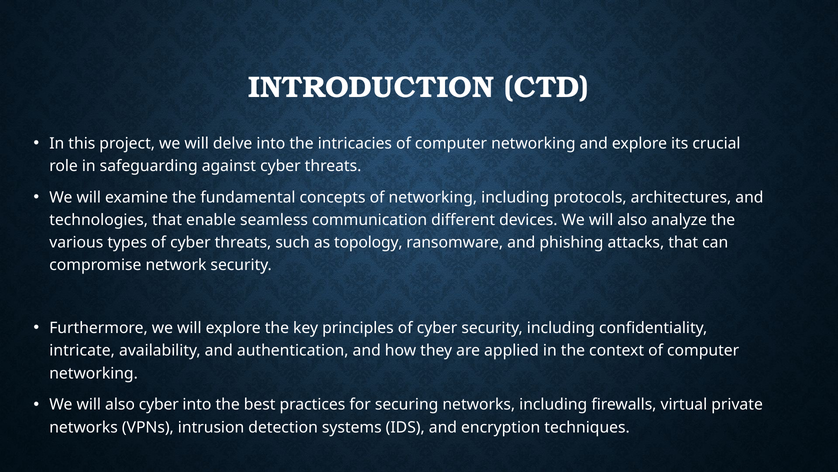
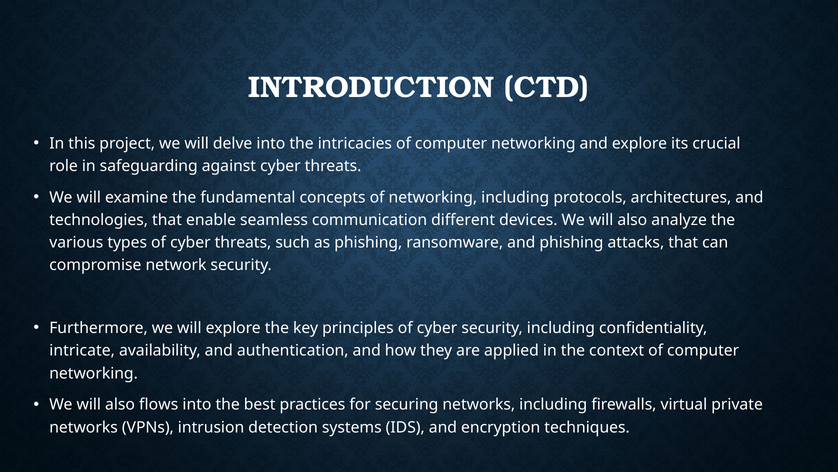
as topology: topology -> phishing
also cyber: cyber -> flows
